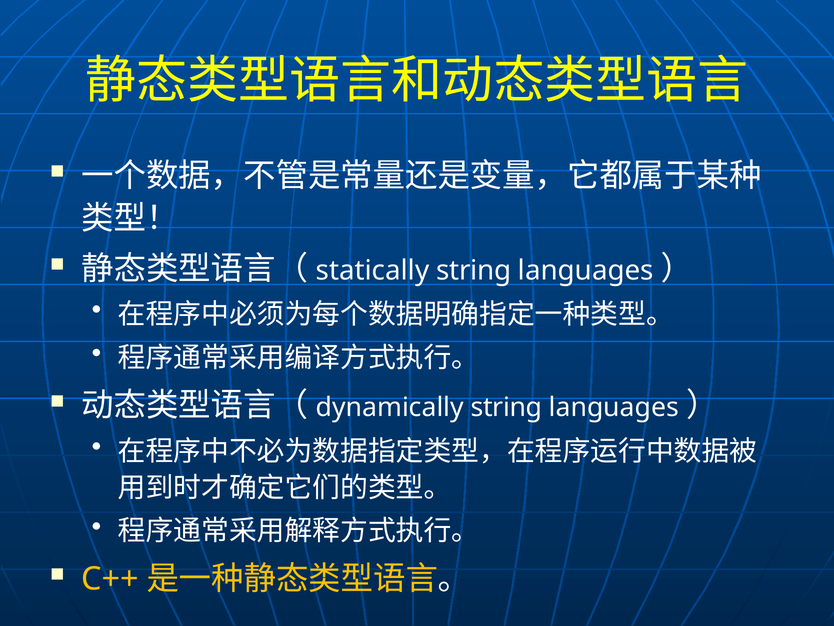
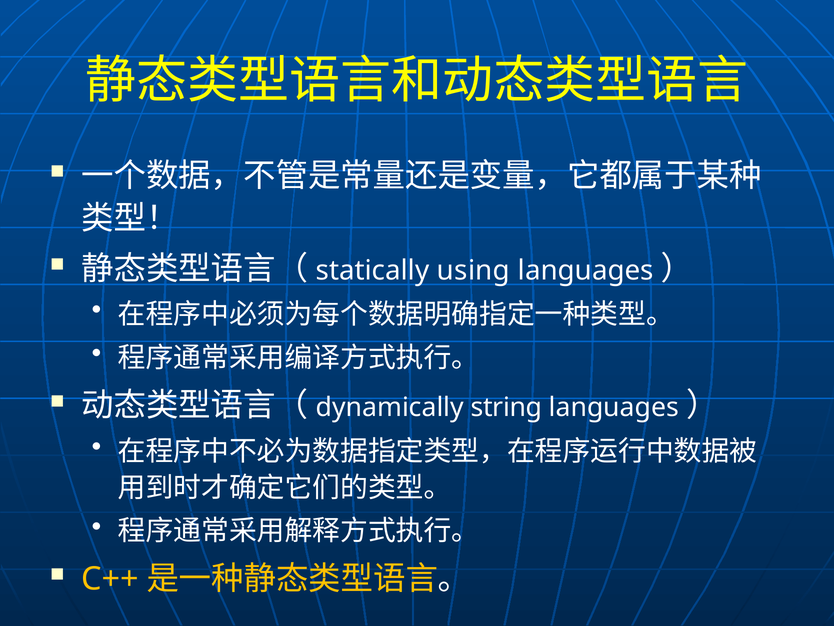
string at (474, 270): string -> using
